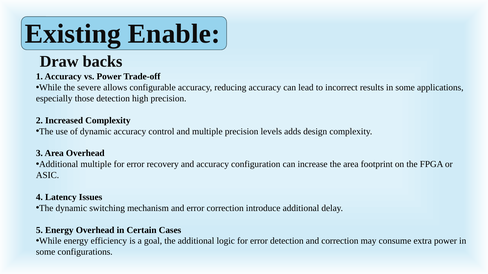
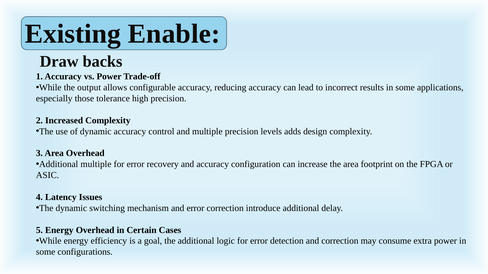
severe: severe -> output
those detection: detection -> tolerance
